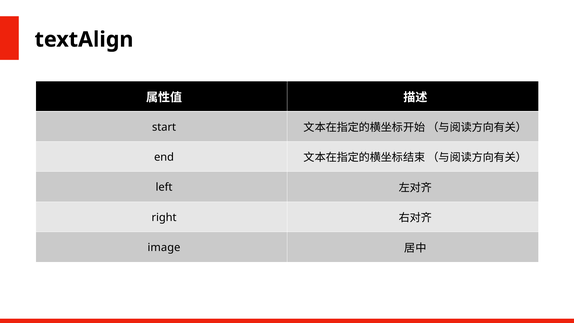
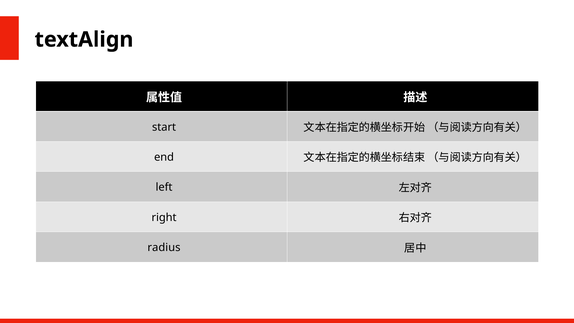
image: image -> radius
